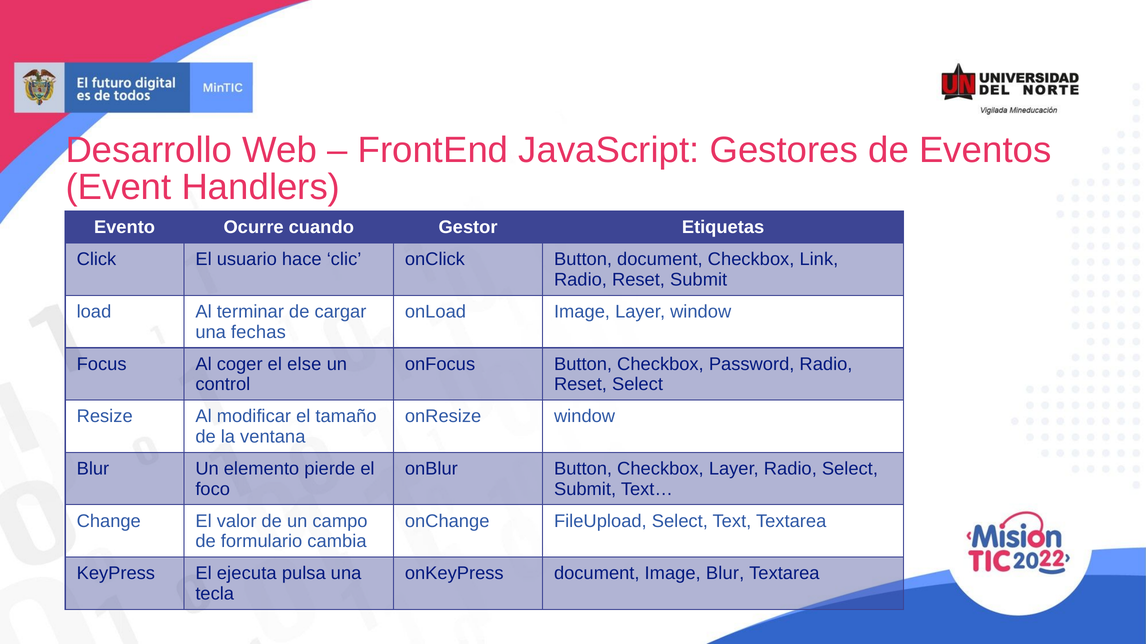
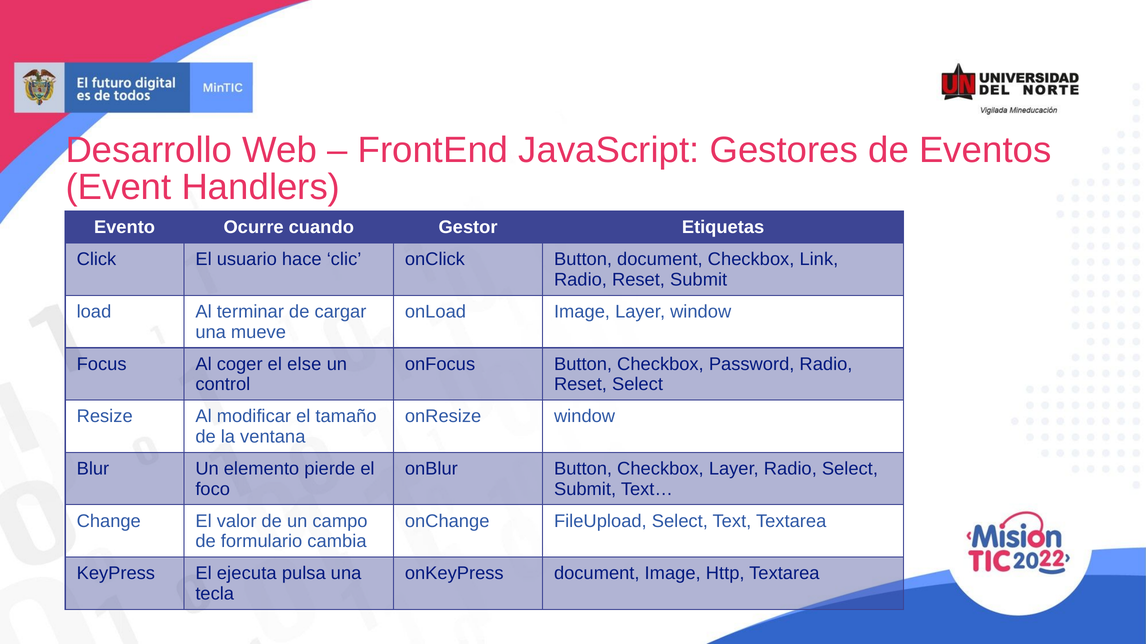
fechas: fechas -> mueve
Image Blur: Blur -> Http
